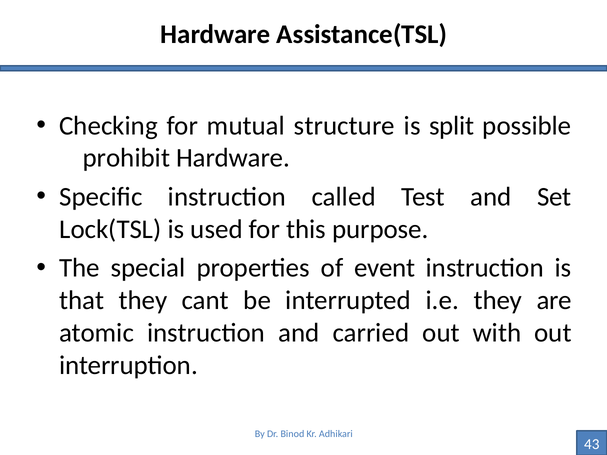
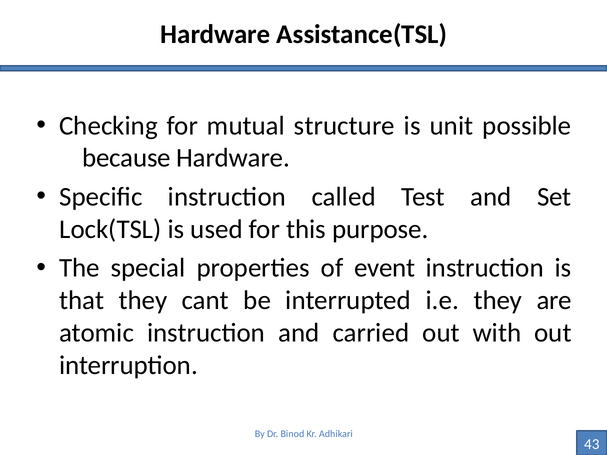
split: split -> unit
prohibit: prohibit -> because
